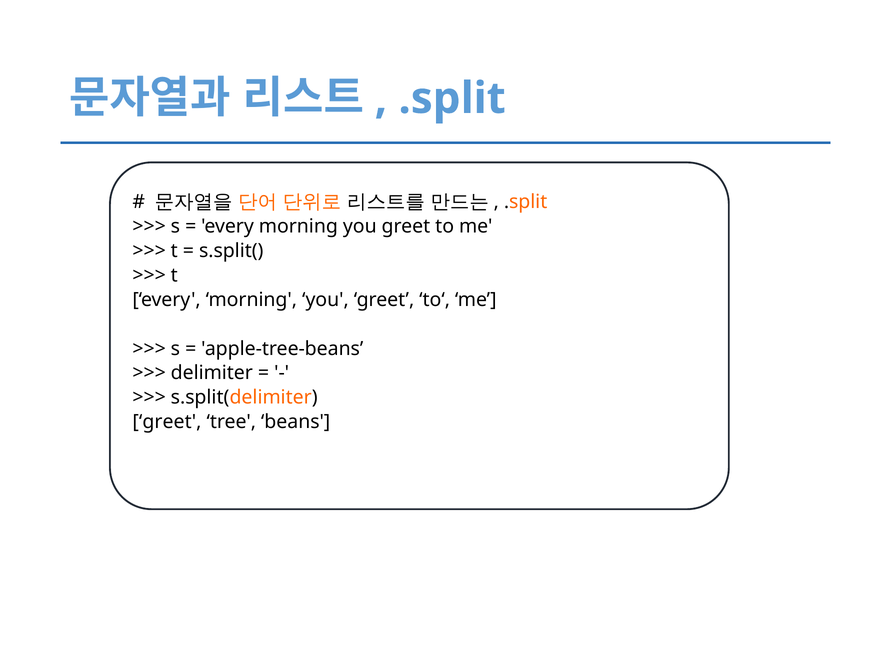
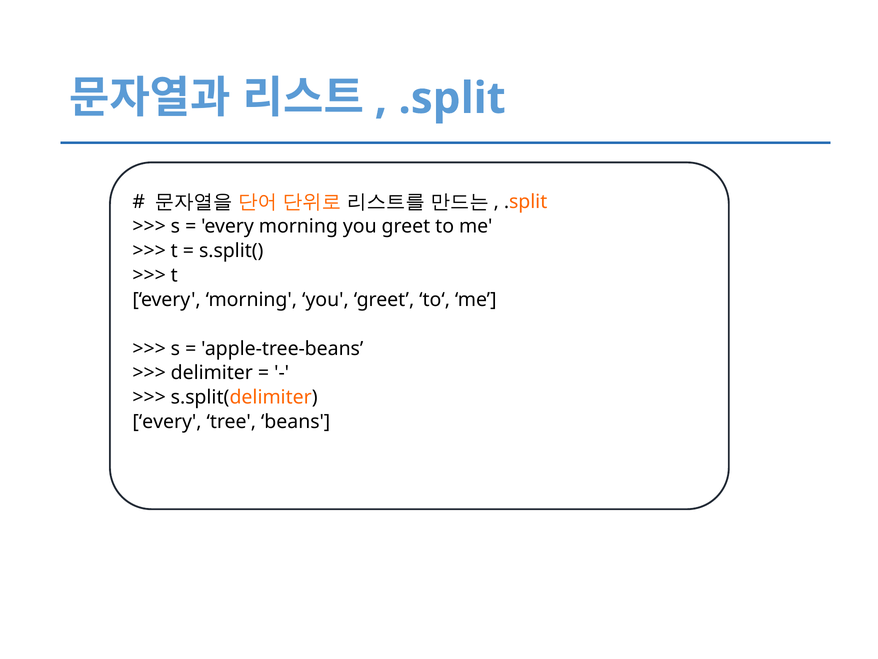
greet at (167, 422): greet -> every
